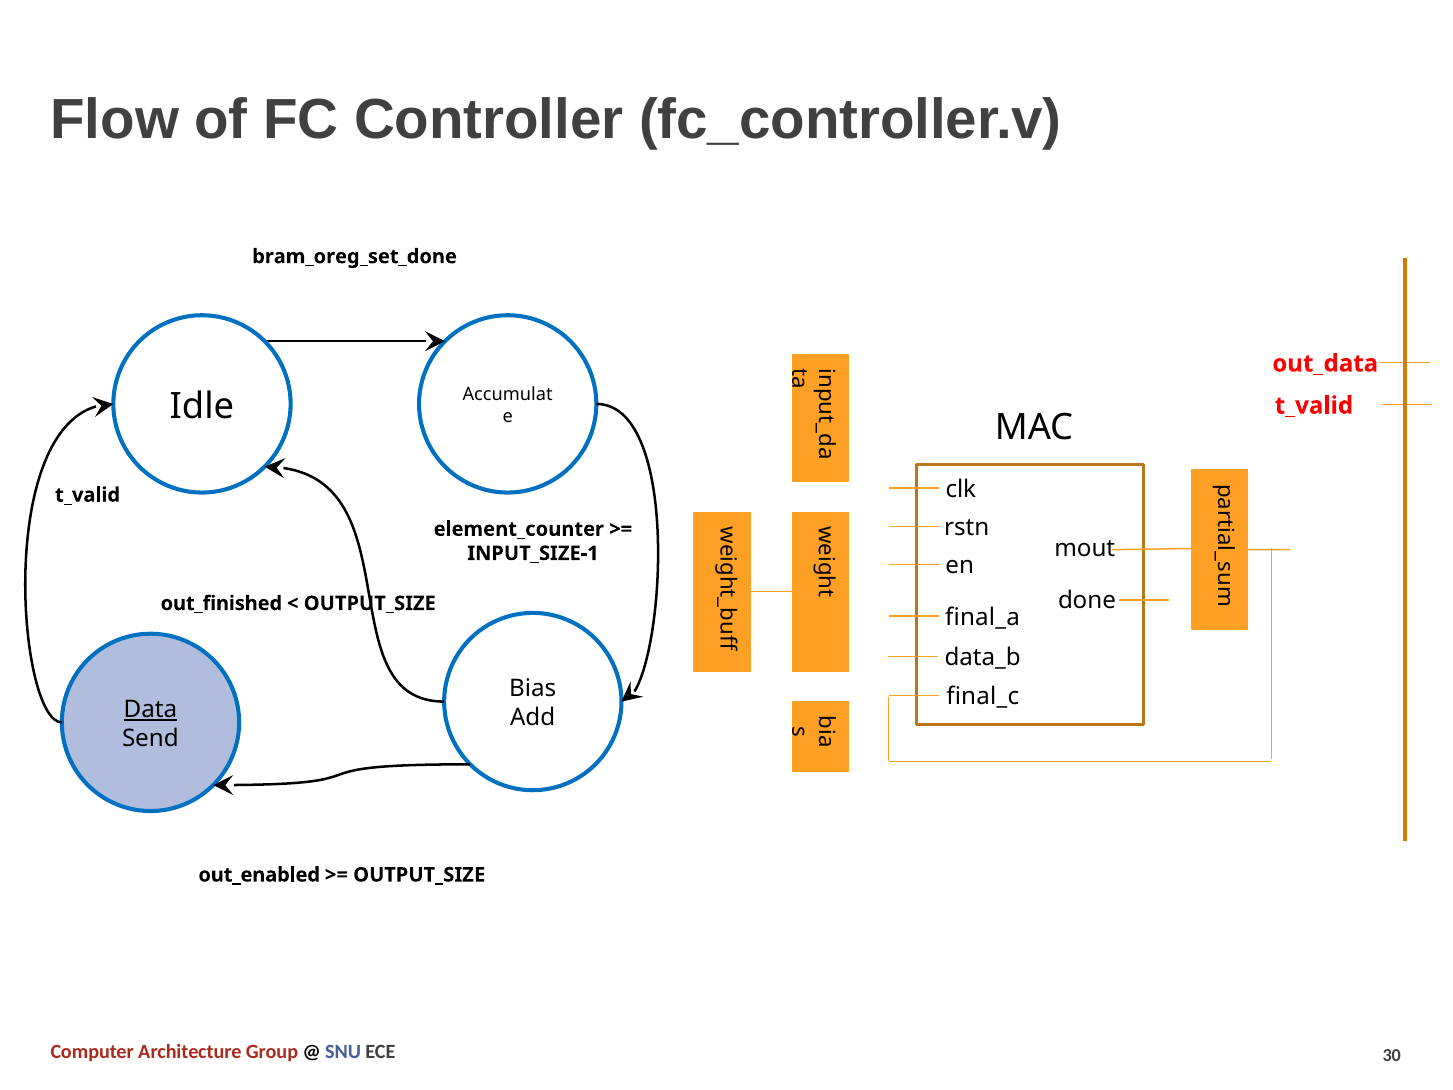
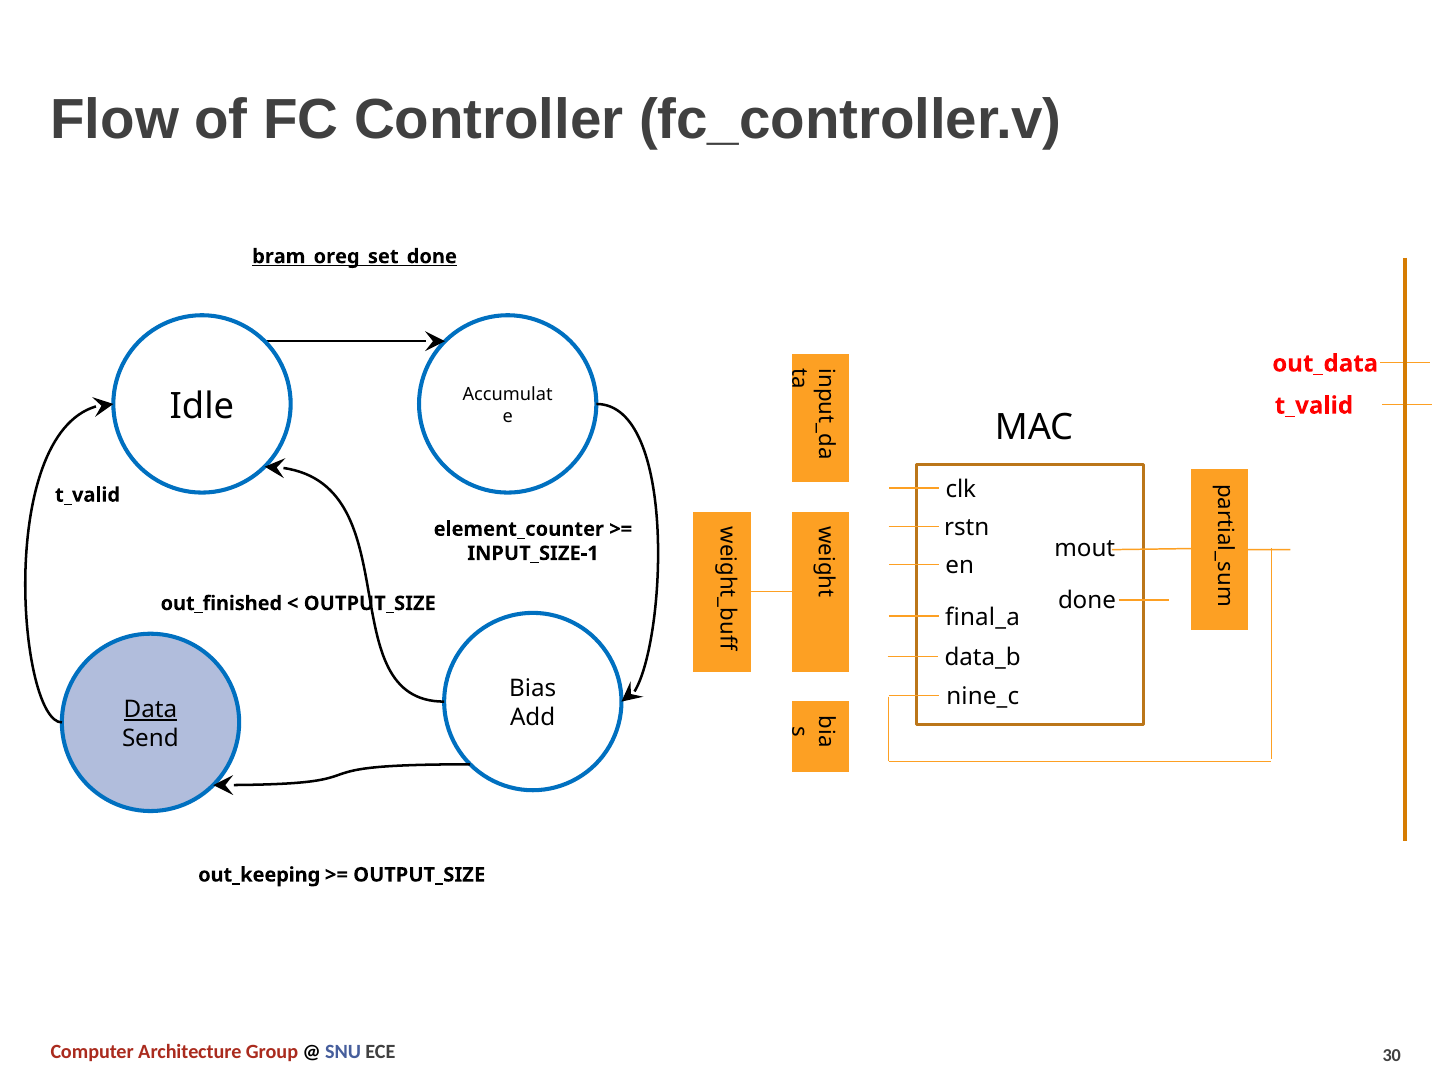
bram_oreg_set_done underline: none -> present
final_c: final_c -> nine_c
out_enabled: out_enabled -> out_keeping
